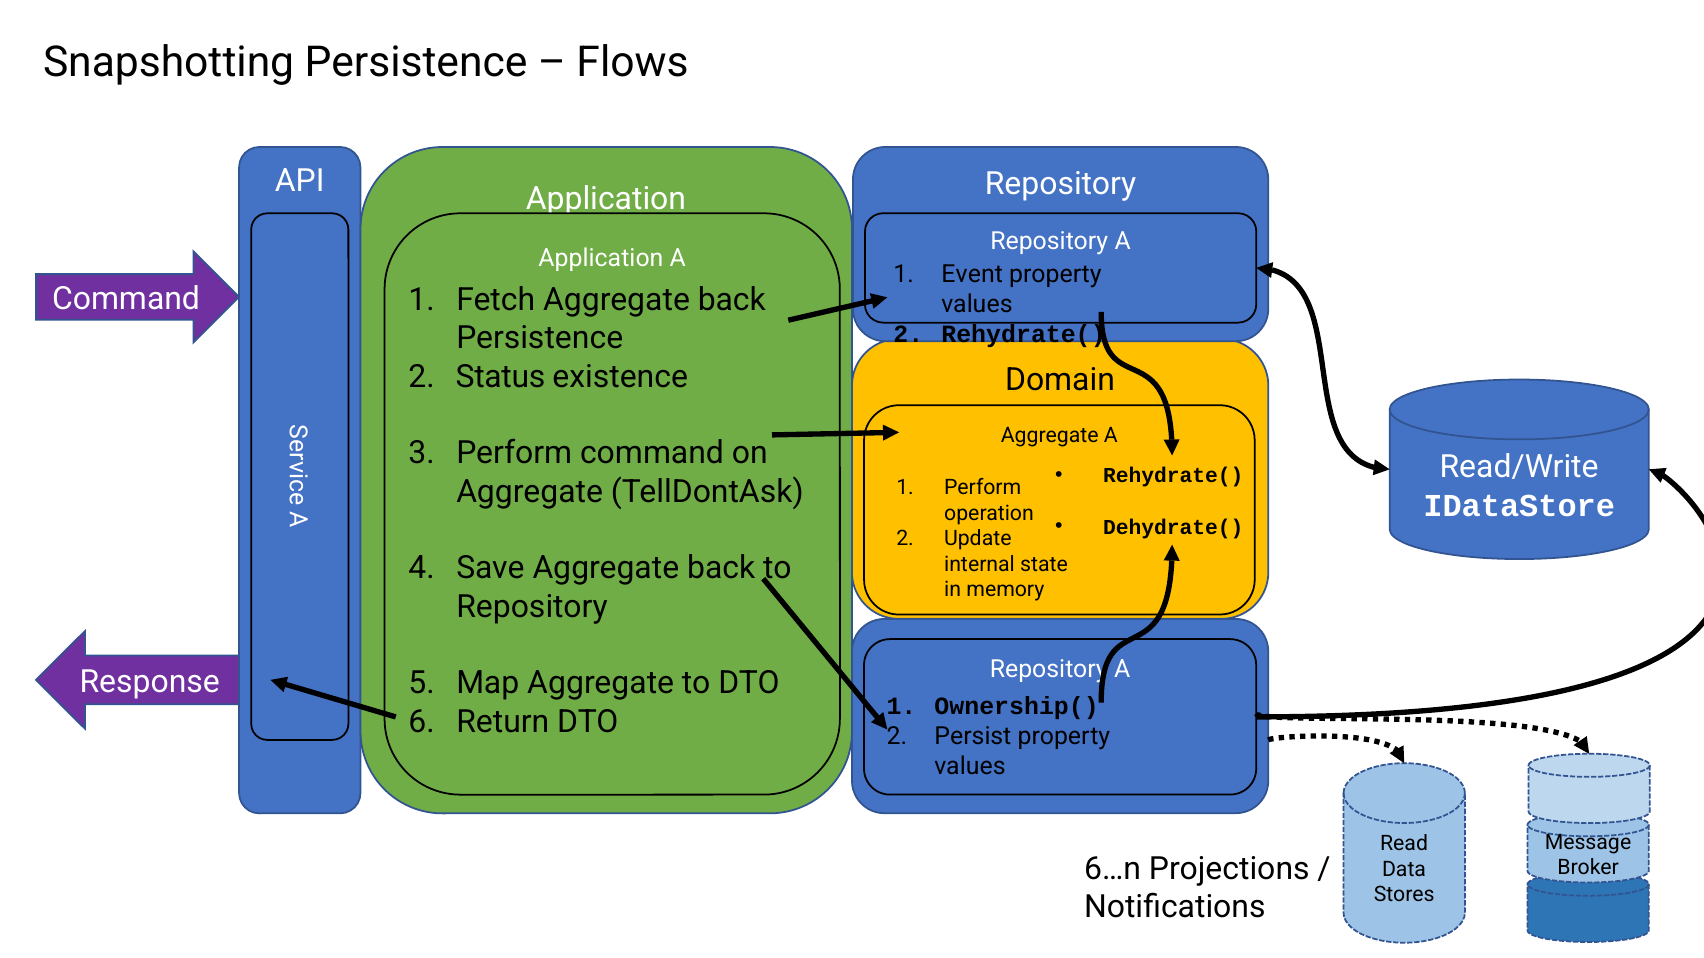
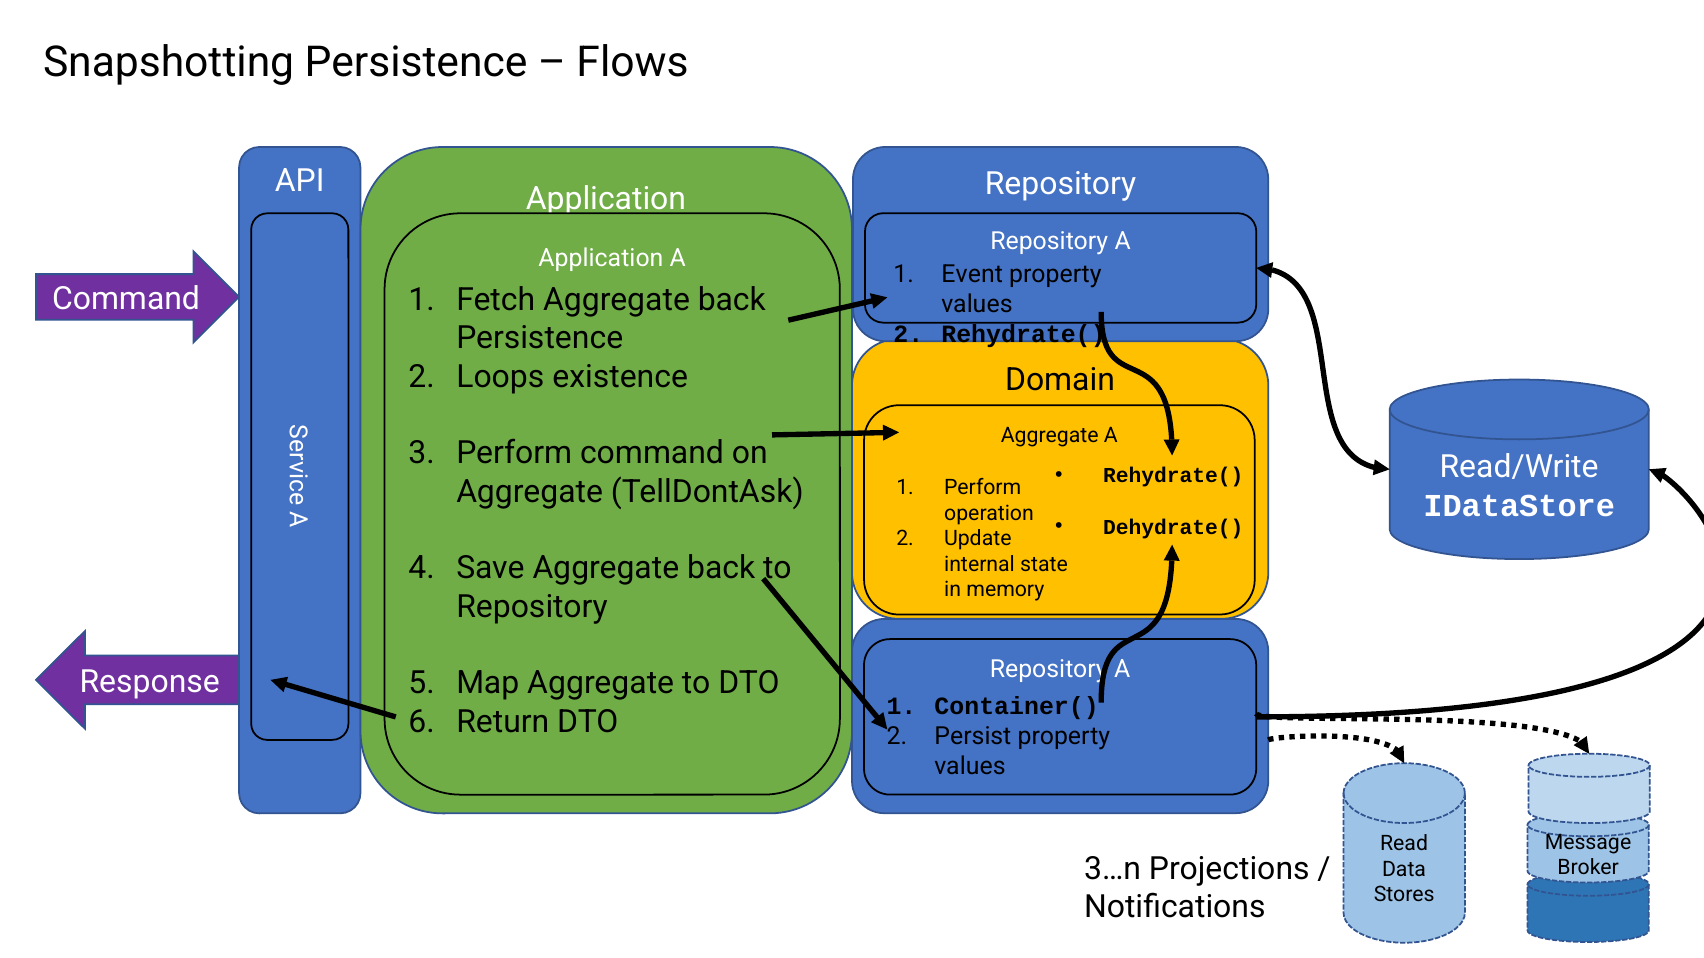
Status: Status -> Loops
Ownership(: Ownership( -> Container(
6…n: 6…n -> 3…n
